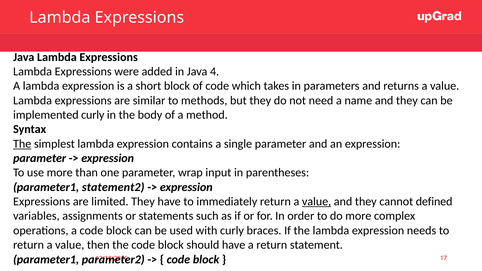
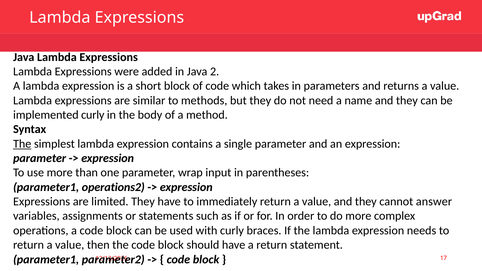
4: 4 -> 2
statement2: statement2 -> operations2
value at (317, 202) underline: present -> none
defined: defined -> answer
